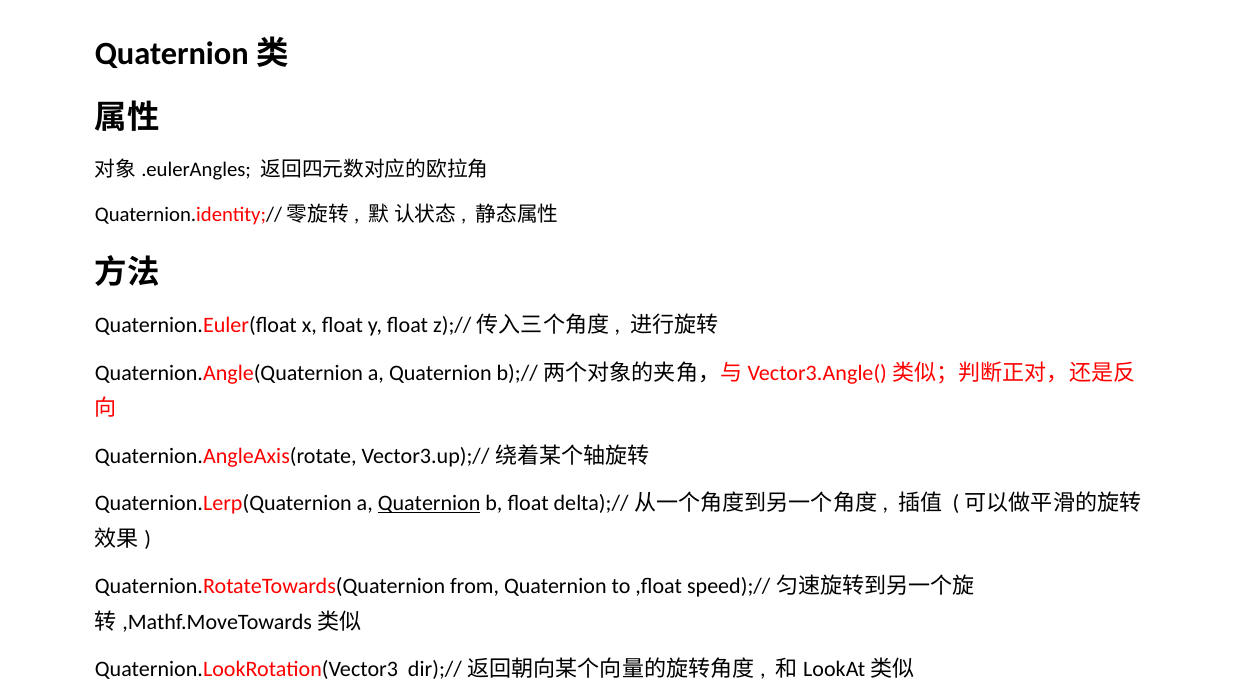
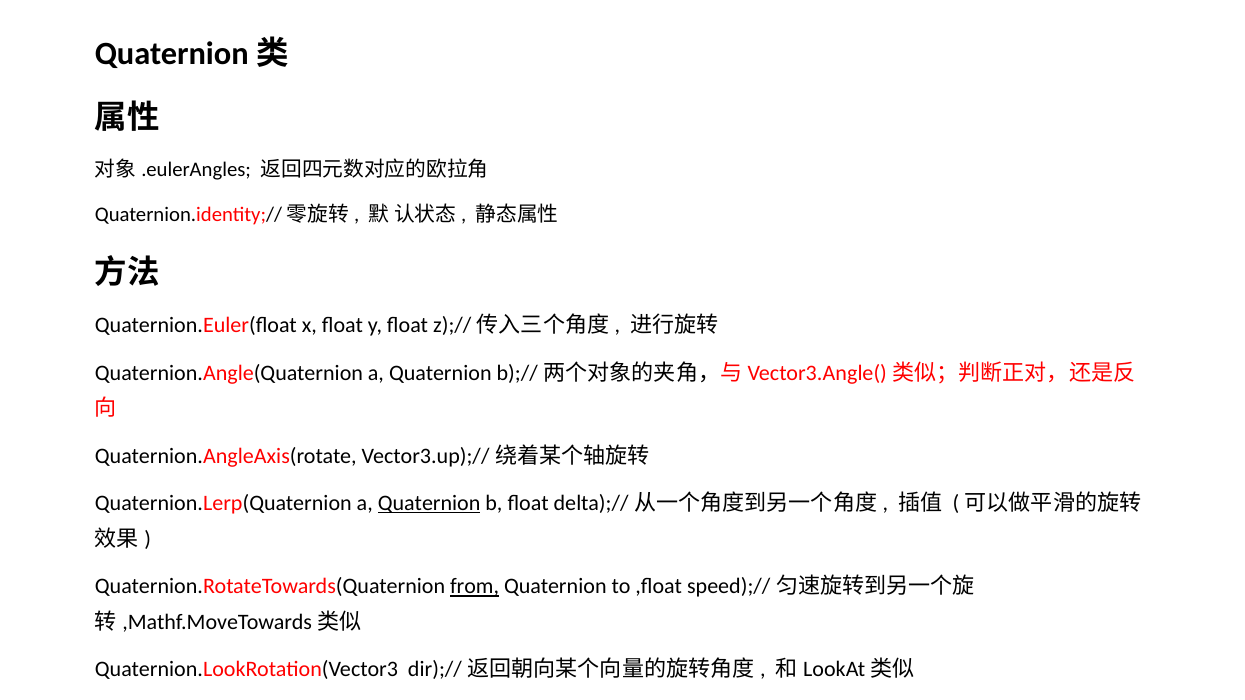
from underline: none -> present
